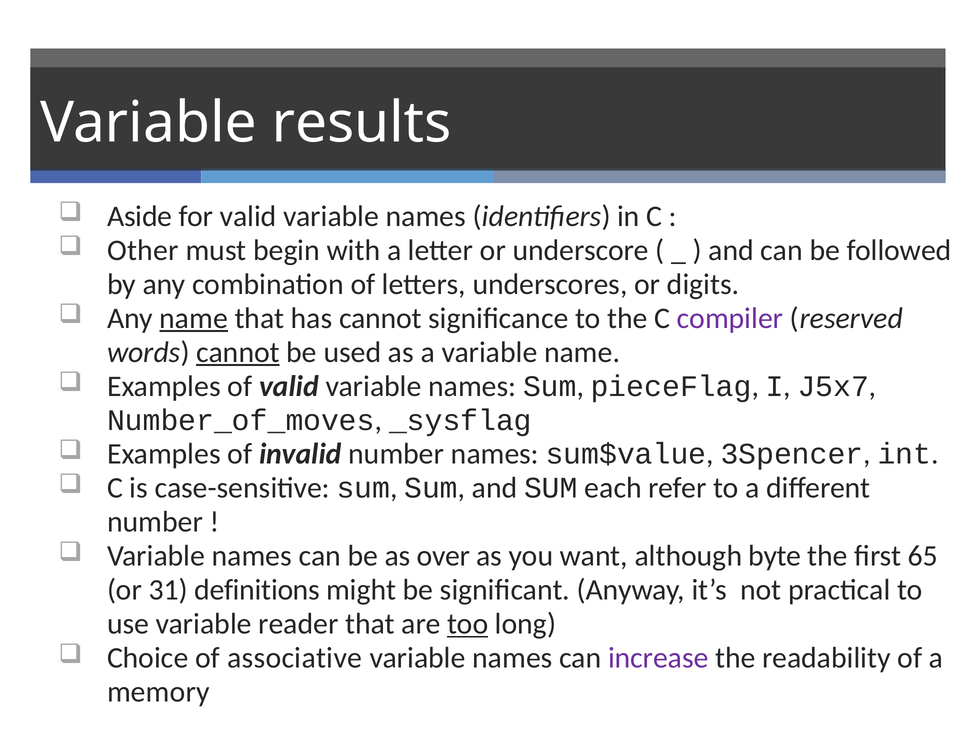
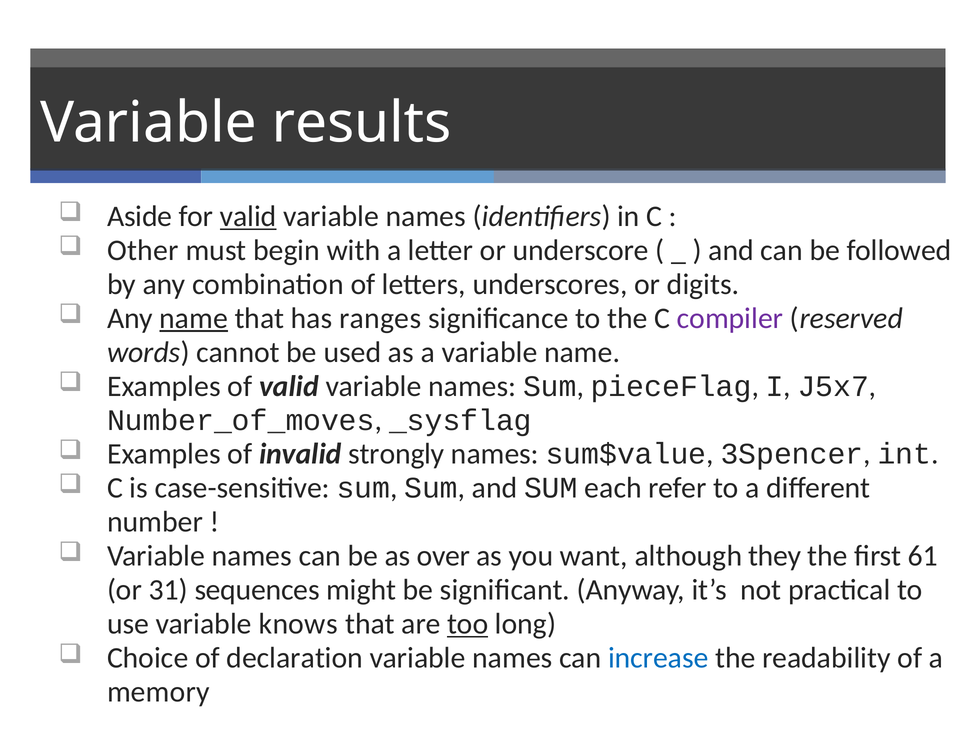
valid at (248, 216) underline: none -> present
has cannot: cannot -> ranges
cannot at (238, 352) underline: present -> none
invalid number: number -> strongly
byte: byte -> they
65: 65 -> 61
definitions: definitions -> sequences
reader: reader -> knows
associative: associative -> declaration
increase colour: purple -> blue
